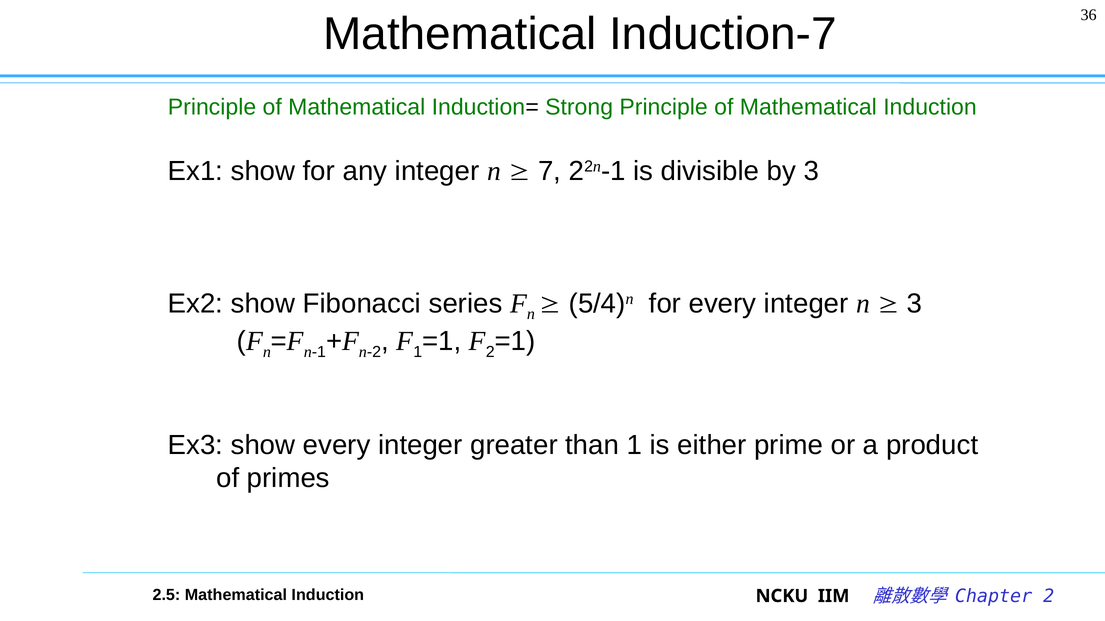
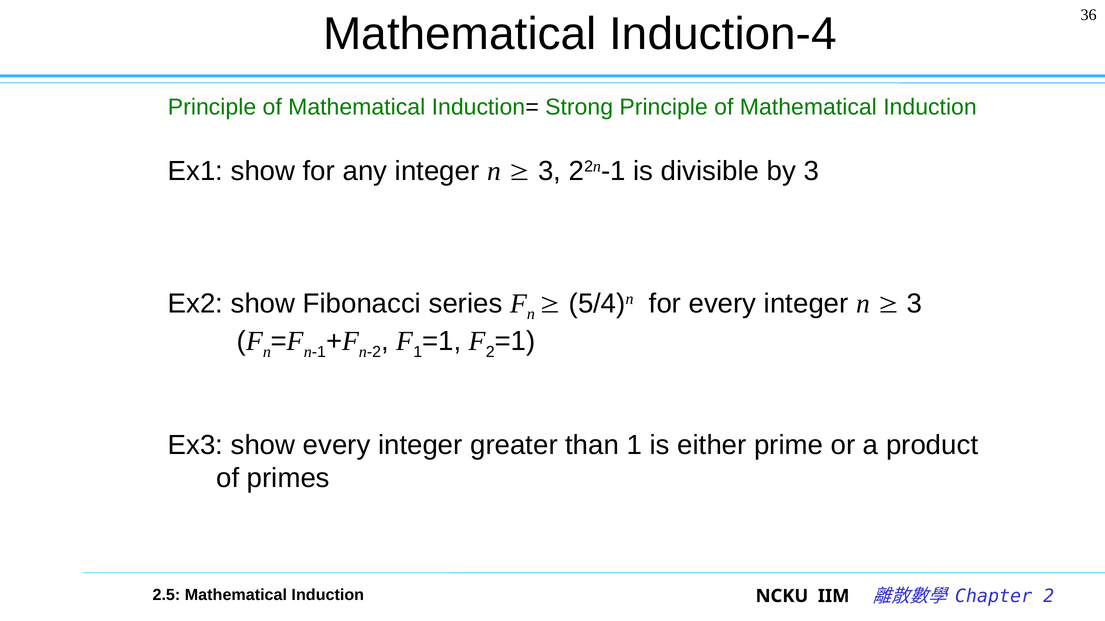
Induction-7: Induction-7 -> Induction-4
7 at (550, 171): 7 -> 3
